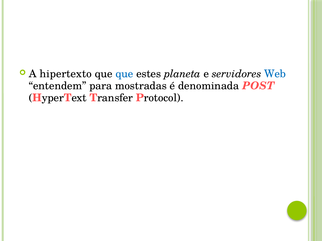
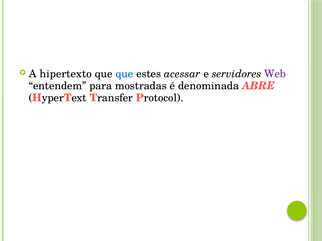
planeta: planeta -> acessar
Web colour: blue -> purple
POST: POST -> ABRE
